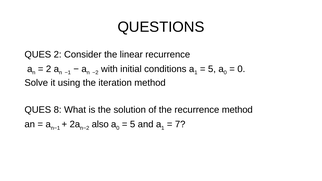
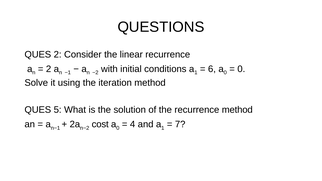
5 at (212, 69): 5 -> 6
8: 8 -> 5
also: also -> cost
5 at (133, 124): 5 -> 4
